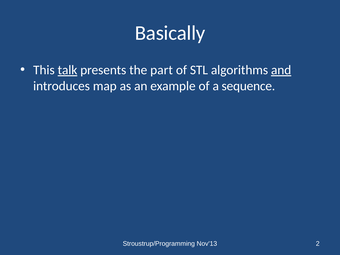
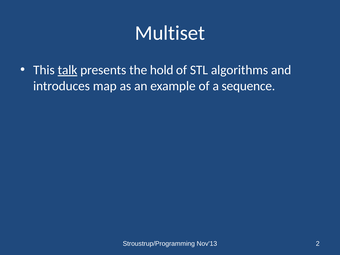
Basically: Basically -> Multiset
part: part -> hold
and underline: present -> none
